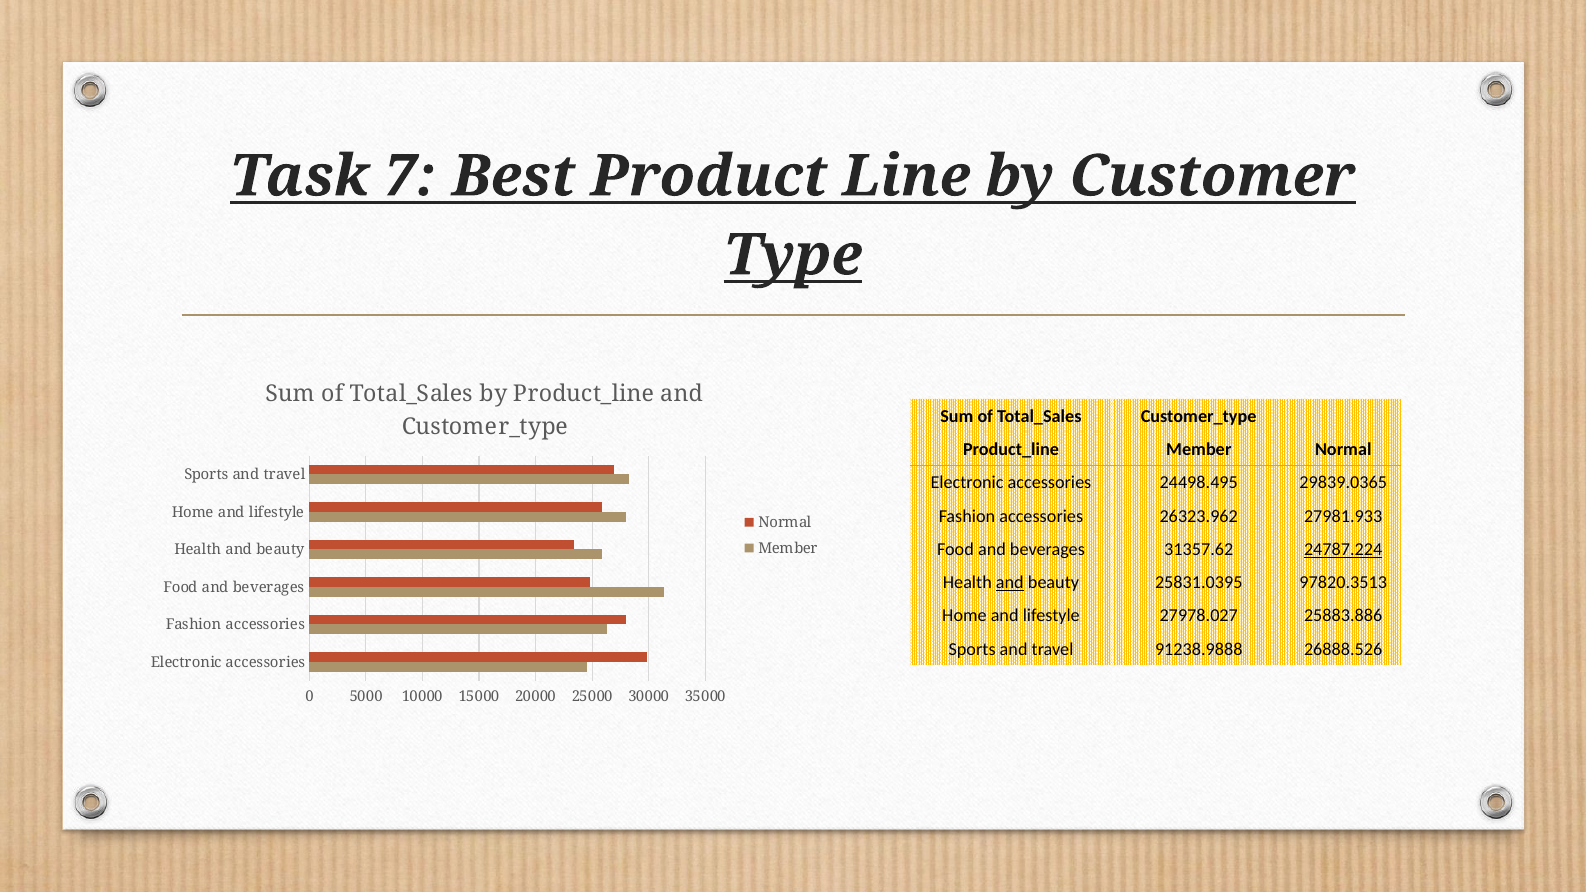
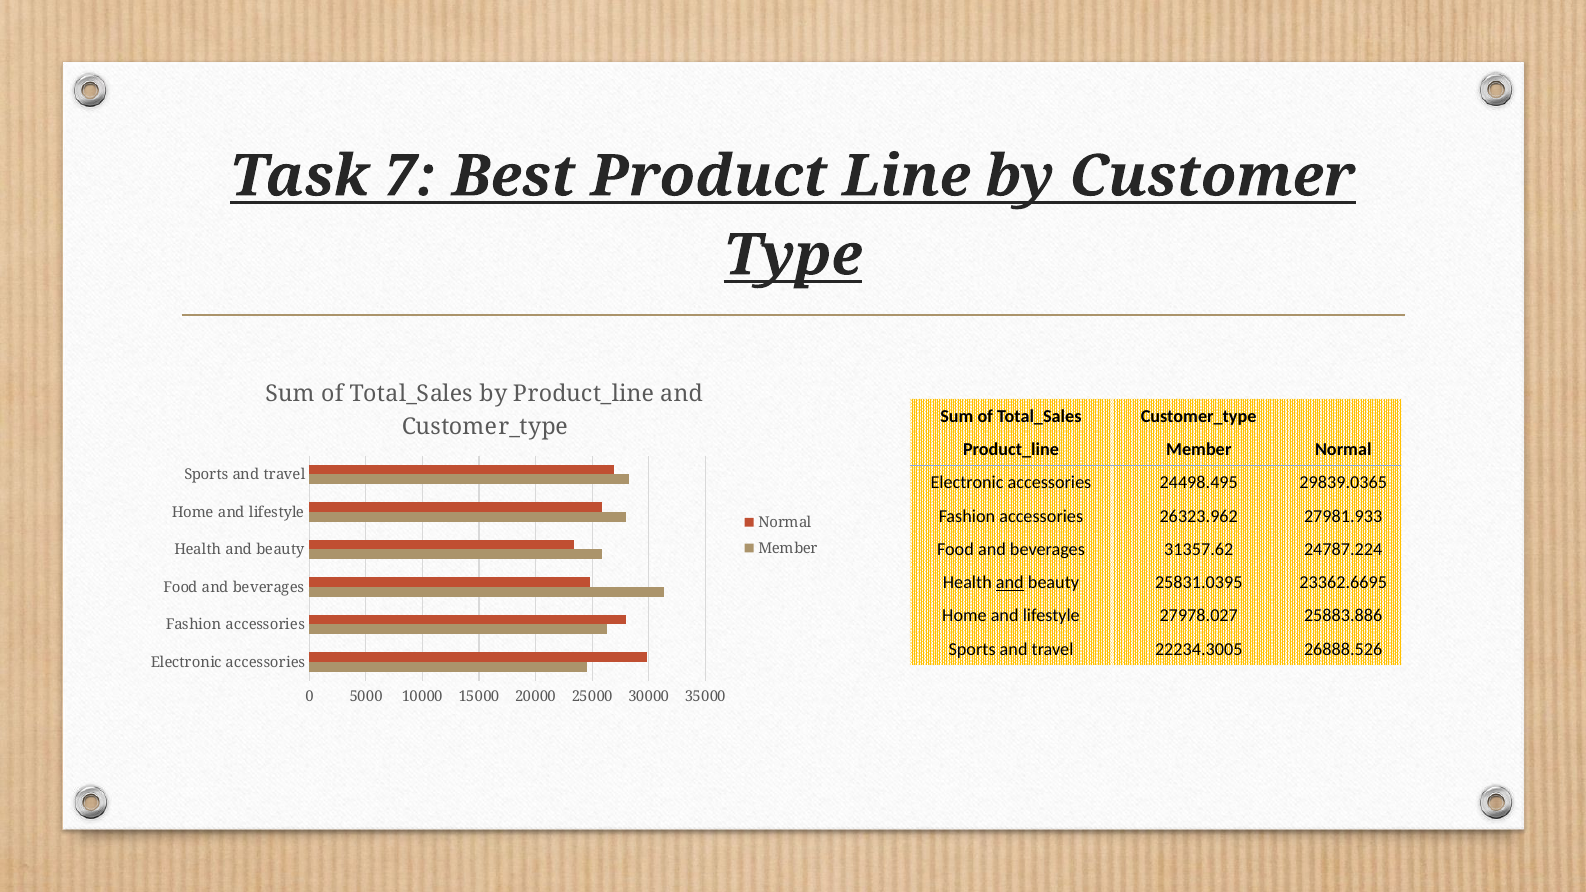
24787.224 underline: present -> none
97820.3513: 97820.3513 -> 23362.6695
91238.9888: 91238.9888 -> 22234.3005
